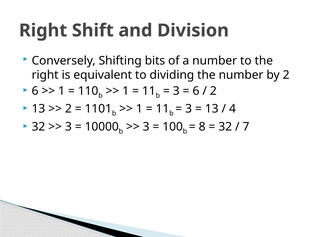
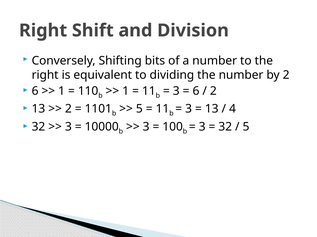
1 at (139, 109): 1 -> 5
8 at (202, 127): 8 -> 3
7 at (246, 127): 7 -> 5
